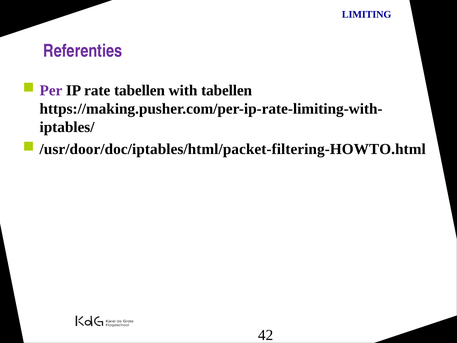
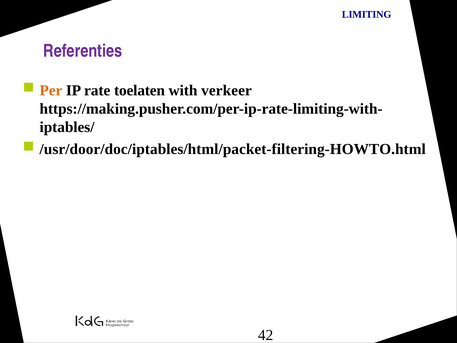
Per colour: purple -> orange
rate tabellen: tabellen -> toelaten
with tabellen: tabellen -> verkeer
